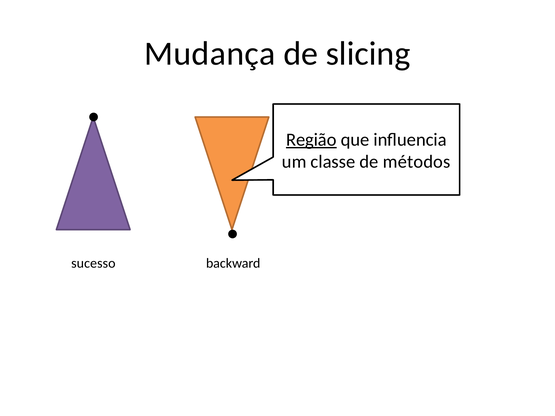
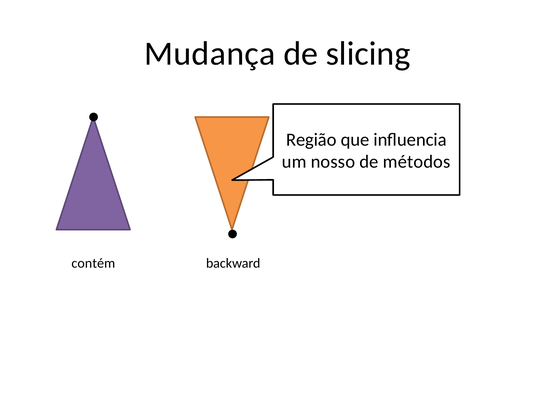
Região underline: present -> none
classe: classe -> nosso
sucesso: sucesso -> contém
